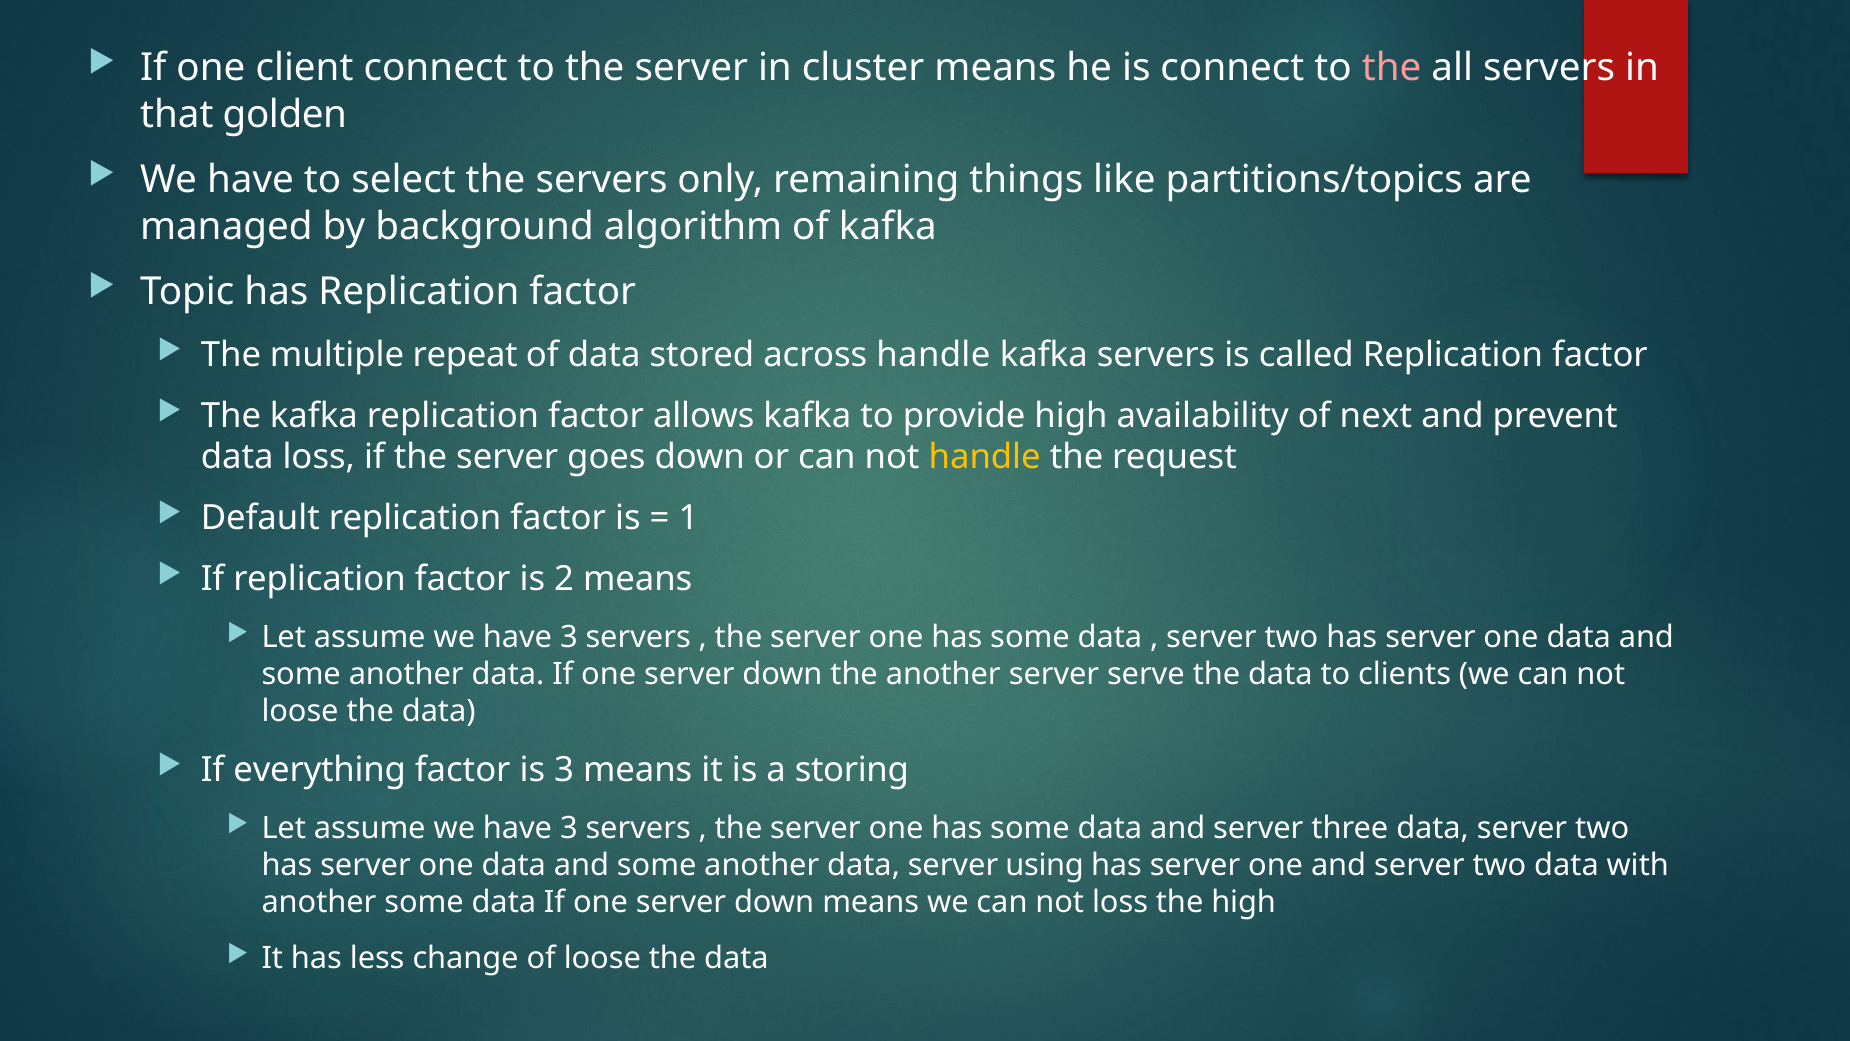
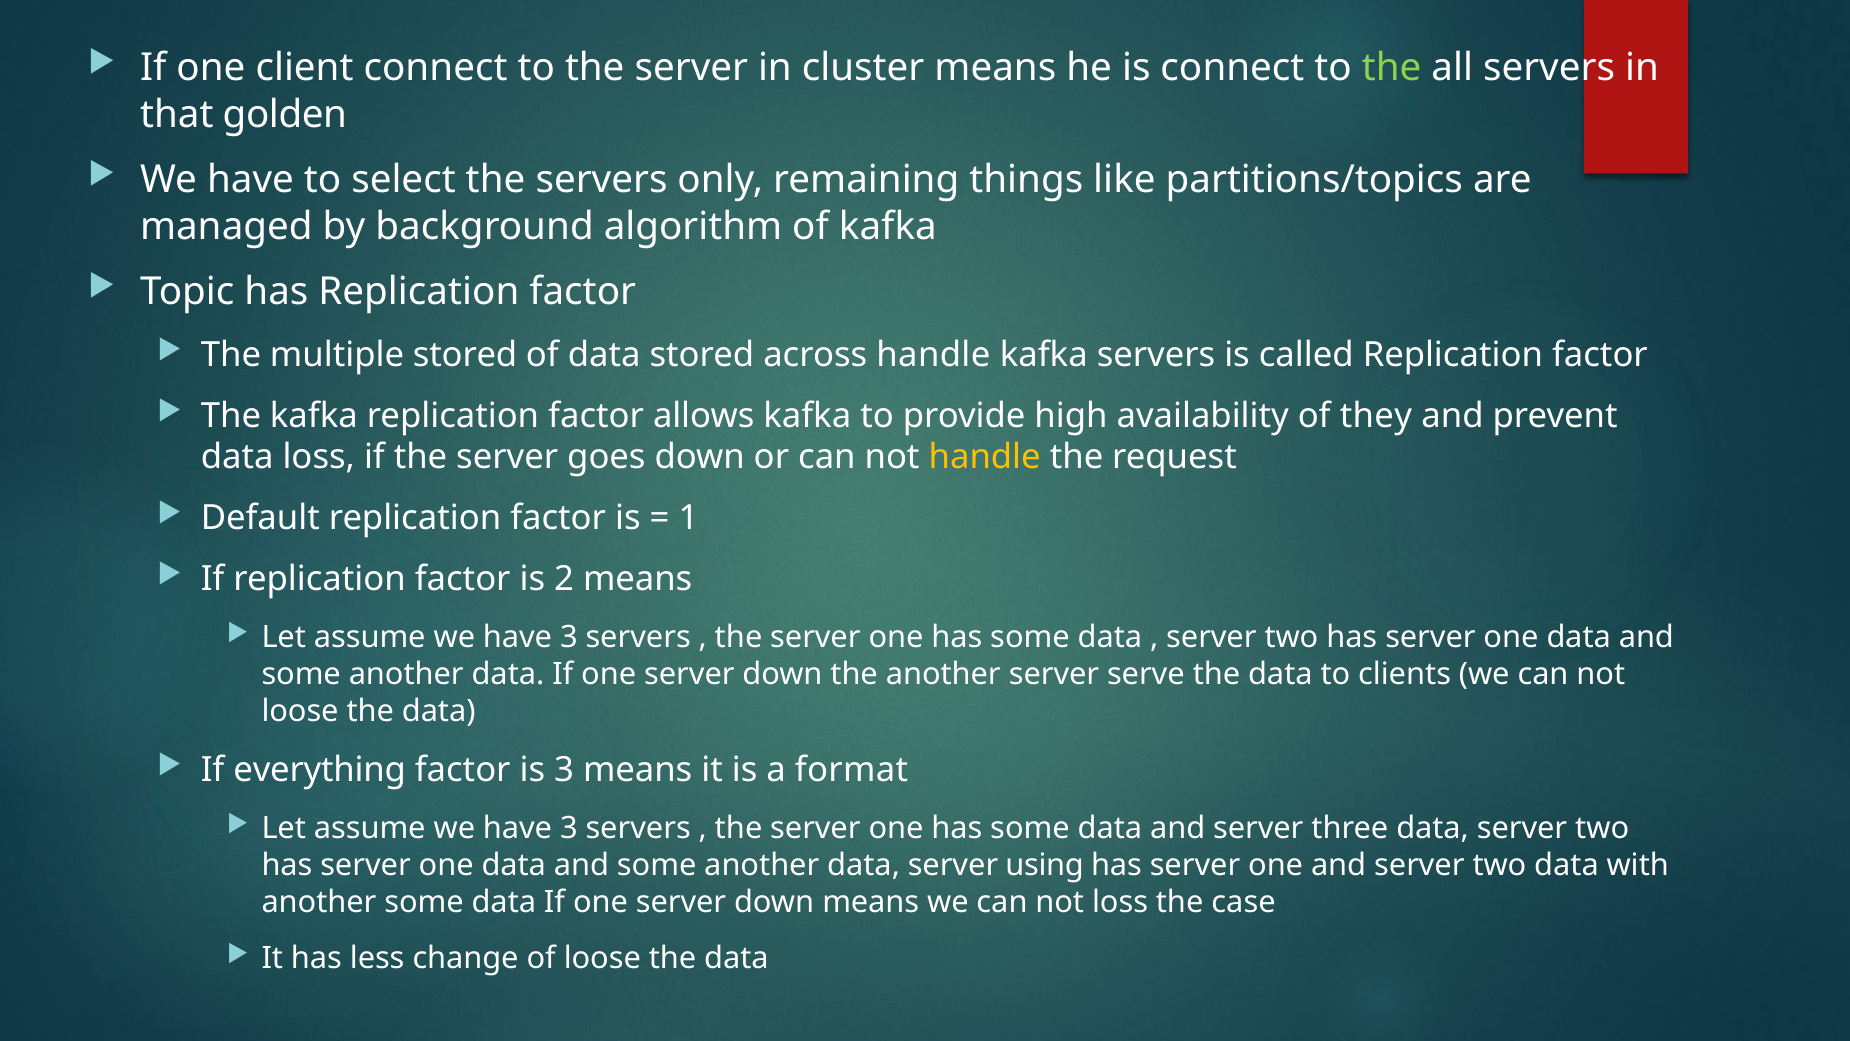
the at (1392, 68) colour: pink -> light green
multiple repeat: repeat -> stored
next: next -> they
storing: storing -> format
the high: high -> case
